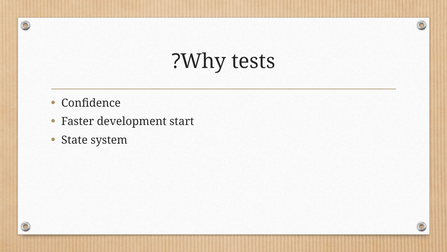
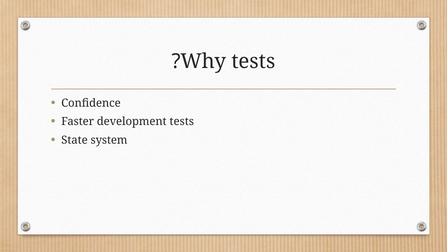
development start: start -> tests
